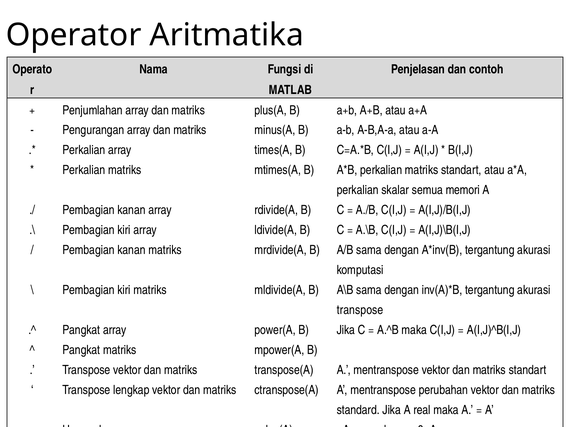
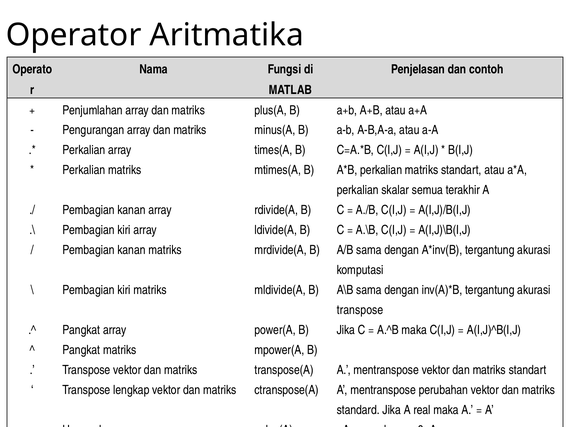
memori: memori -> terakhir
